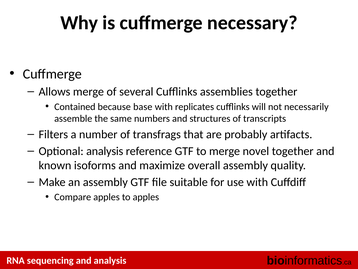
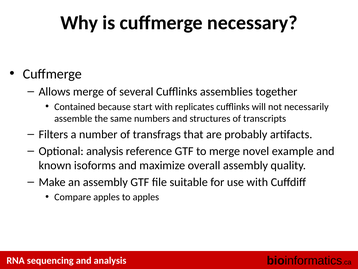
base: base -> start
novel together: together -> example
